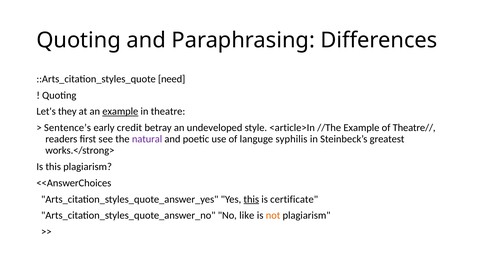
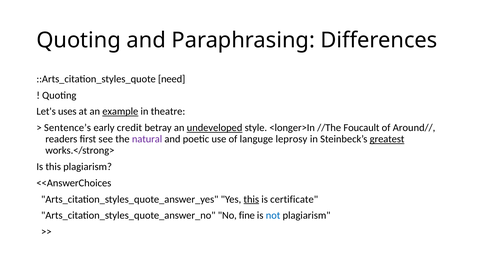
they: they -> uses
undeveloped underline: none -> present
<article>In: <article>In -> <longer>In
//The Example: Example -> Foucault
Theatre//: Theatre// -> Around//
syphilis: syphilis -> leprosy
greatest underline: none -> present
like: like -> fine
not colour: orange -> blue
